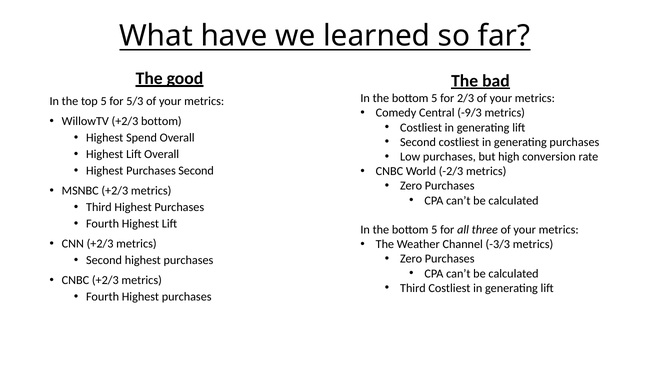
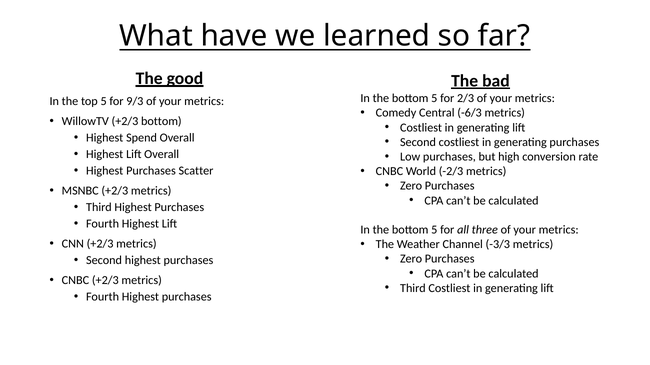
5/3: 5/3 -> 9/3
-9/3: -9/3 -> -6/3
Purchases Second: Second -> Scatter
